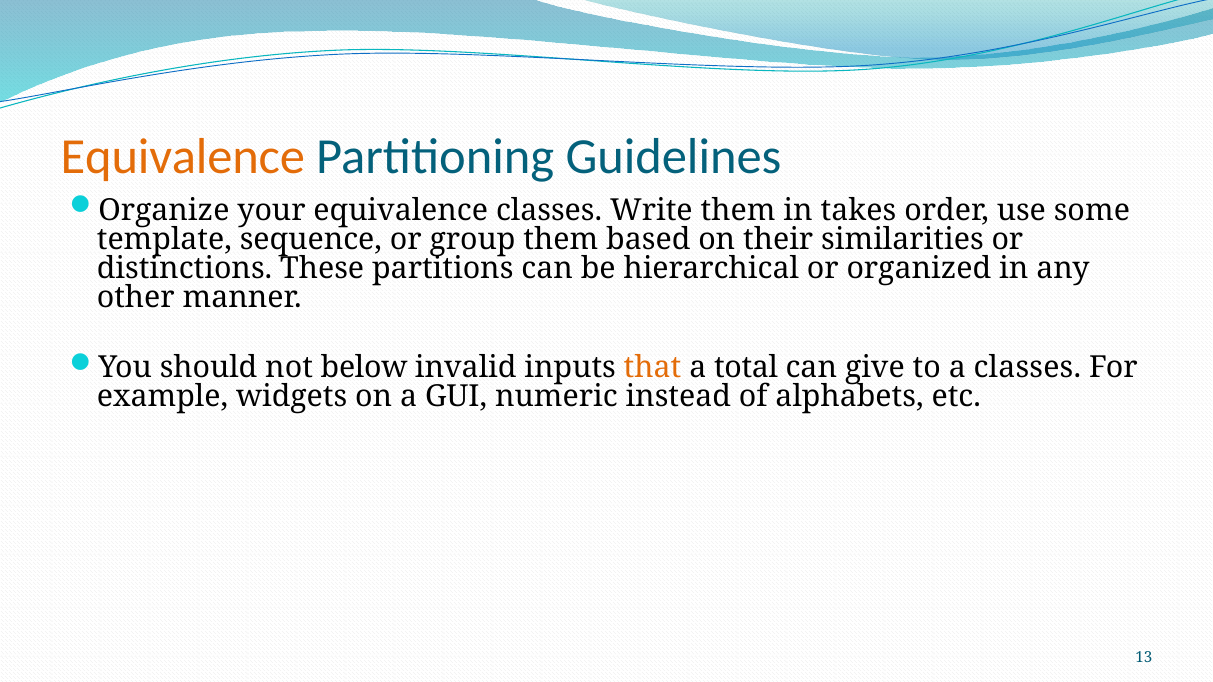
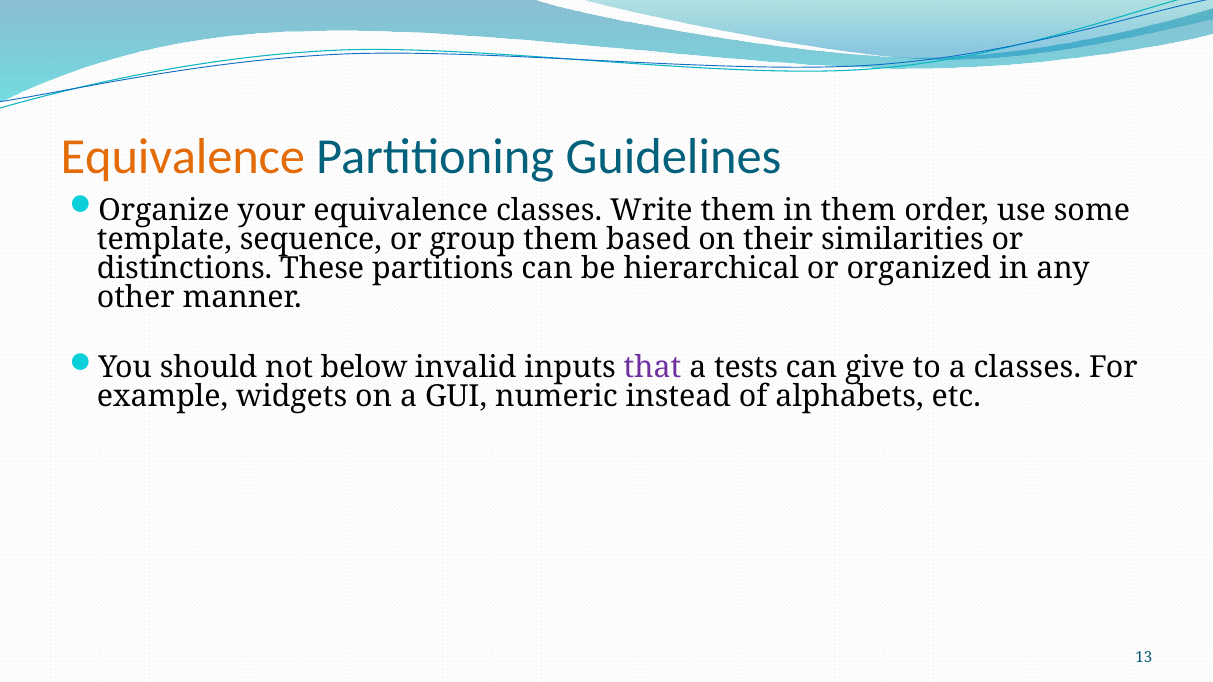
in takes: takes -> them
that colour: orange -> purple
total: total -> tests
